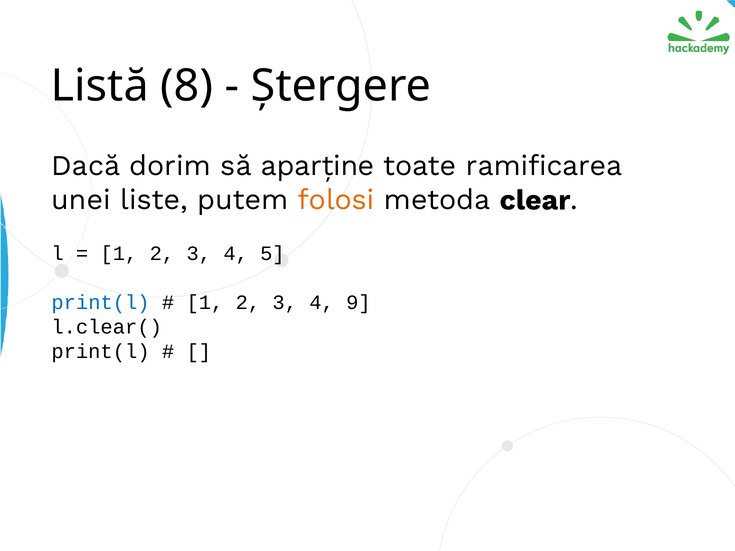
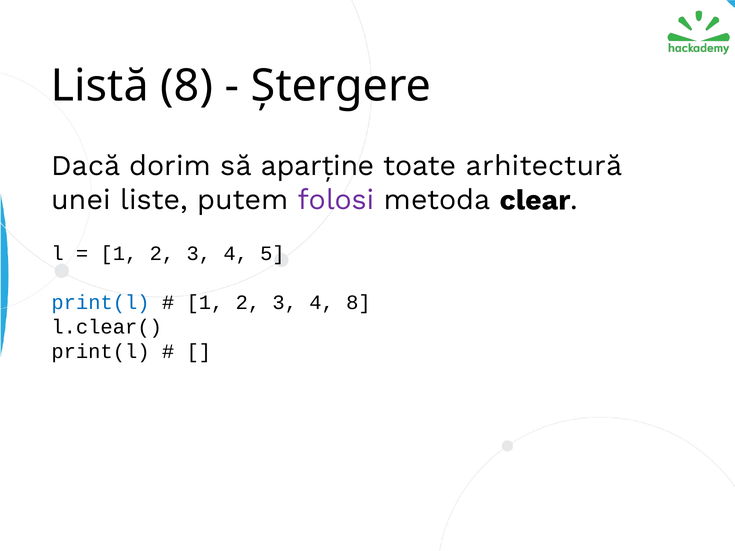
ramificarea: ramificarea -> arhitectură
folosi colour: orange -> purple
4 9: 9 -> 8
